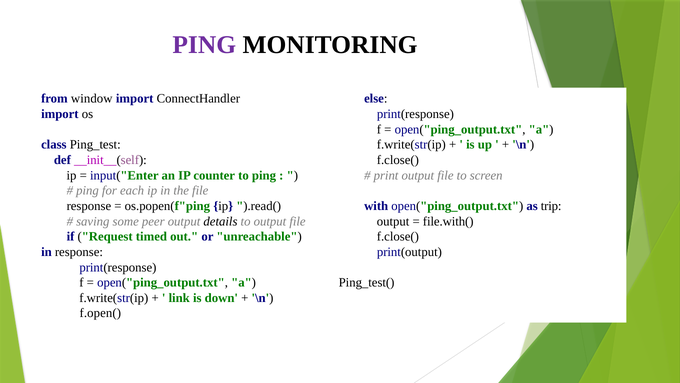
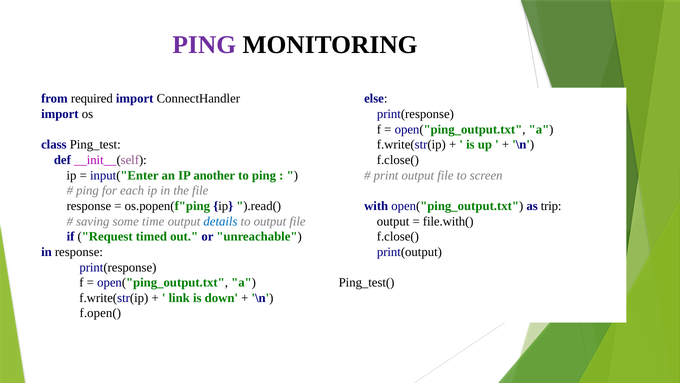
window: window -> required
counter: counter -> another
peer: peer -> time
details colour: black -> blue
